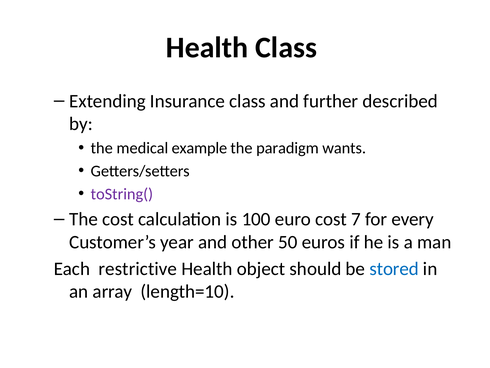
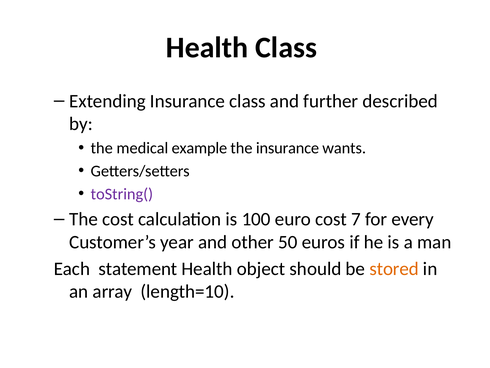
the paradigm: paradigm -> insurance
restrictive: restrictive -> statement
stored colour: blue -> orange
